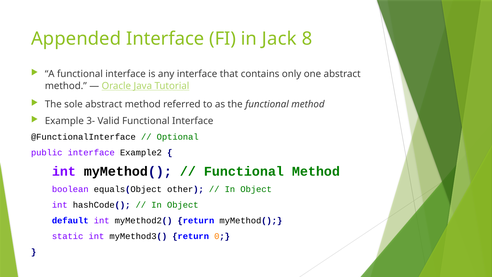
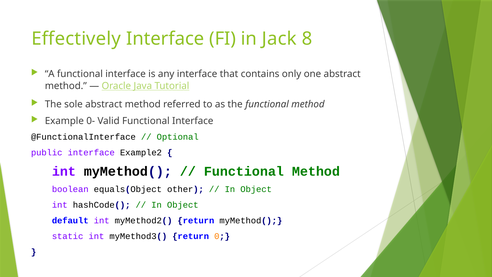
Appended: Appended -> Effectively
3-: 3- -> 0-
